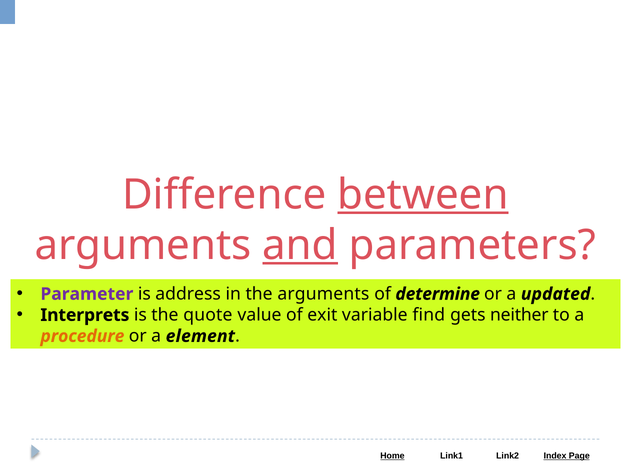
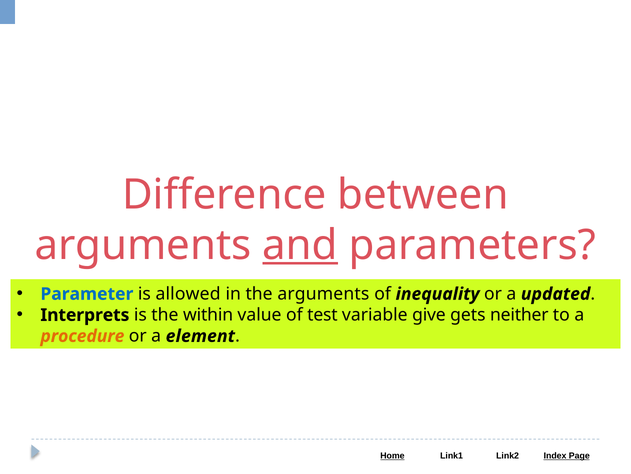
between underline: present -> none
Parameter colour: purple -> blue
address: address -> allowed
determine: determine -> inequality
quote: quote -> within
exit: exit -> test
find: find -> give
